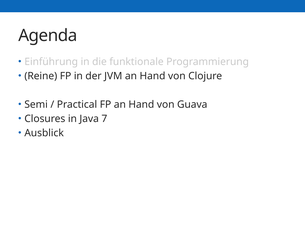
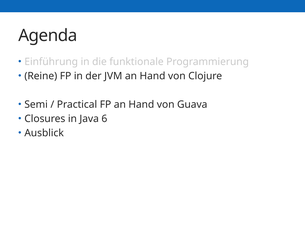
7: 7 -> 6
